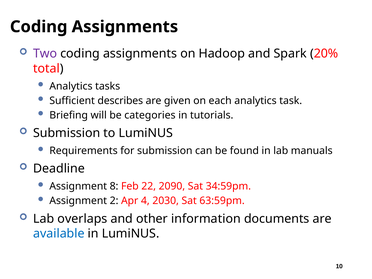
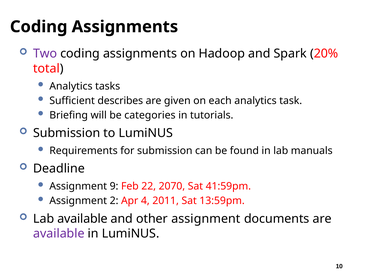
8: 8 -> 9
2090: 2090 -> 2070
34:59pm: 34:59pm -> 41:59pm
2030: 2030 -> 2011
63:59pm: 63:59pm -> 13:59pm
Lab overlaps: overlaps -> available
other information: information -> assignment
available at (59, 234) colour: blue -> purple
